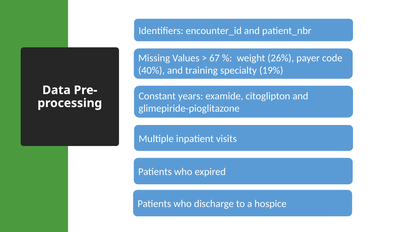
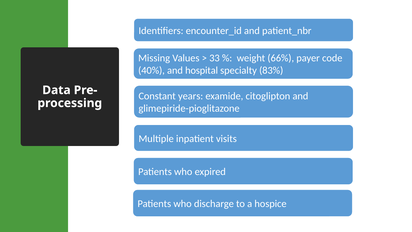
67: 67 -> 33
26%: 26% -> 66%
training: training -> hospital
19%: 19% -> 83%
